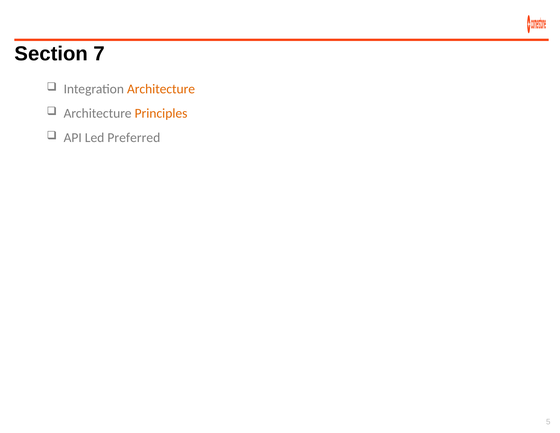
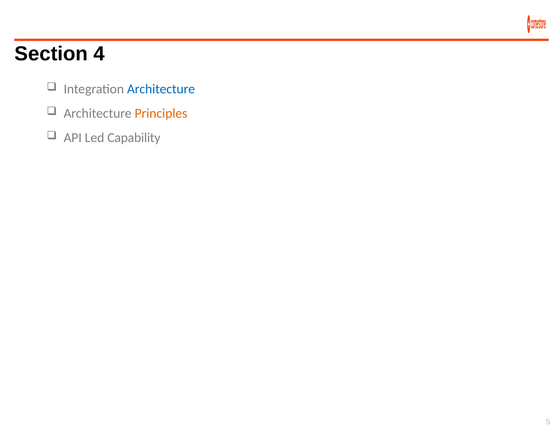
7: 7 -> 4
Architecture at (161, 89) colour: orange -> blue
Preferred: Preferred -> Capability
